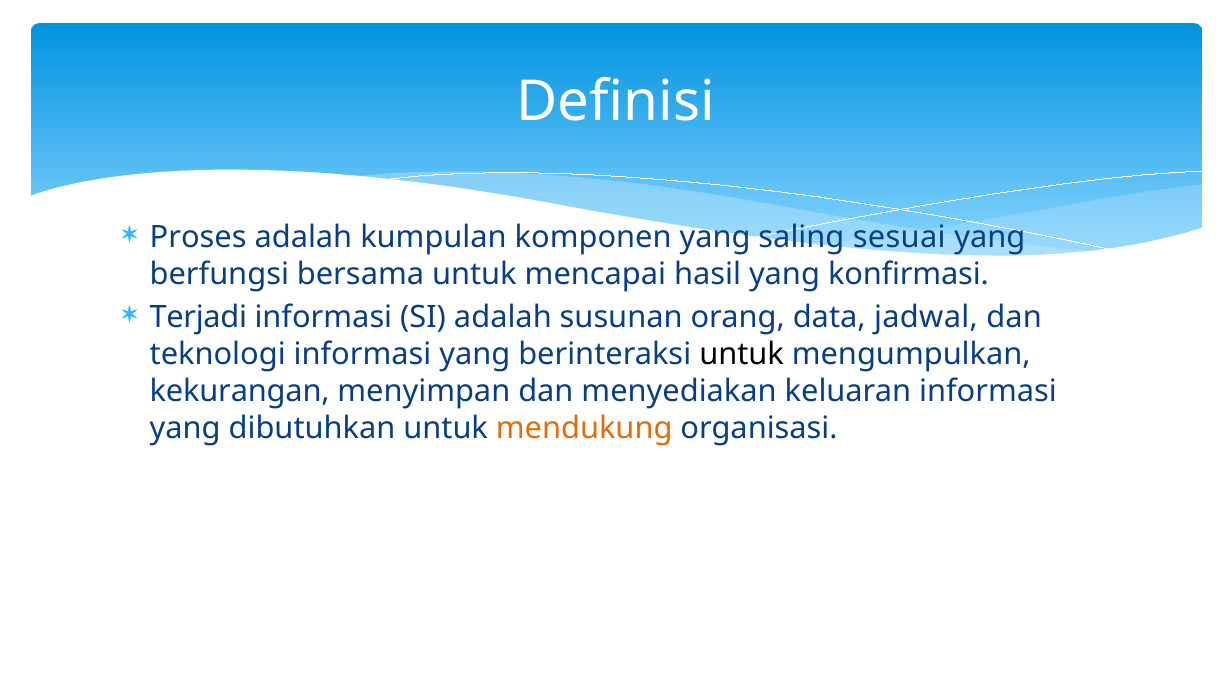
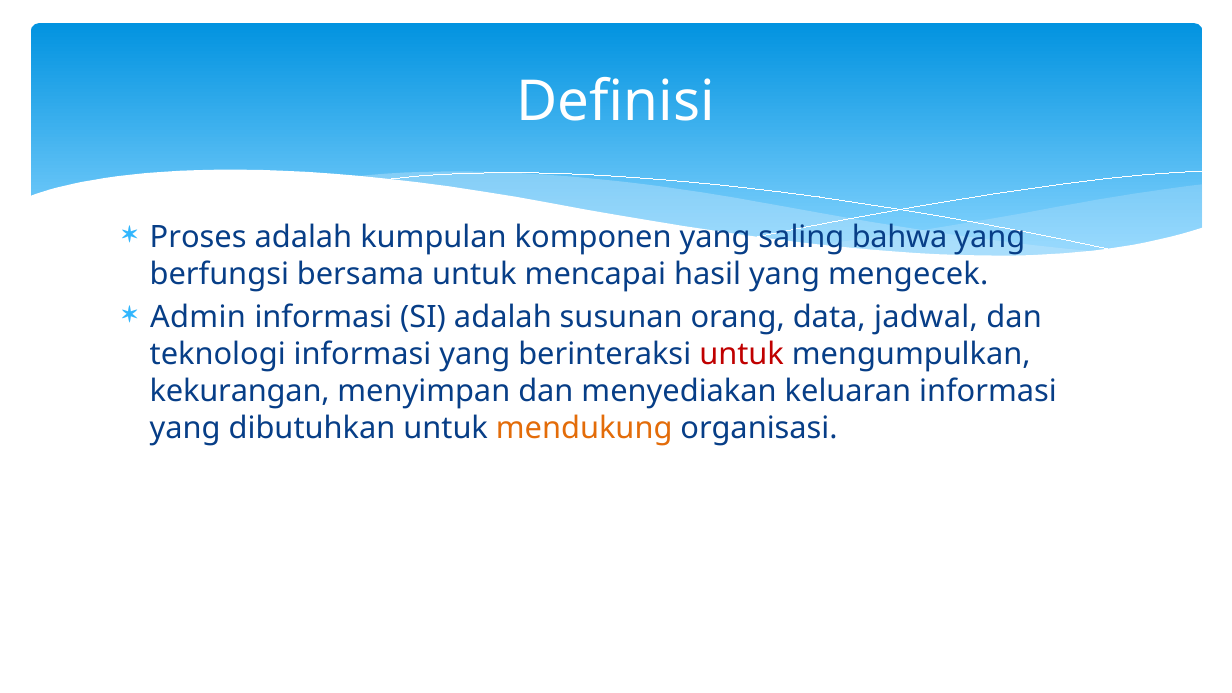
sesuai: sesuai -> bahwa
konfirmasi: konfirmasi -> mengecek
Terjadi: Terjadi -> Admin
untuk at (742, 355) colour: black -> red
